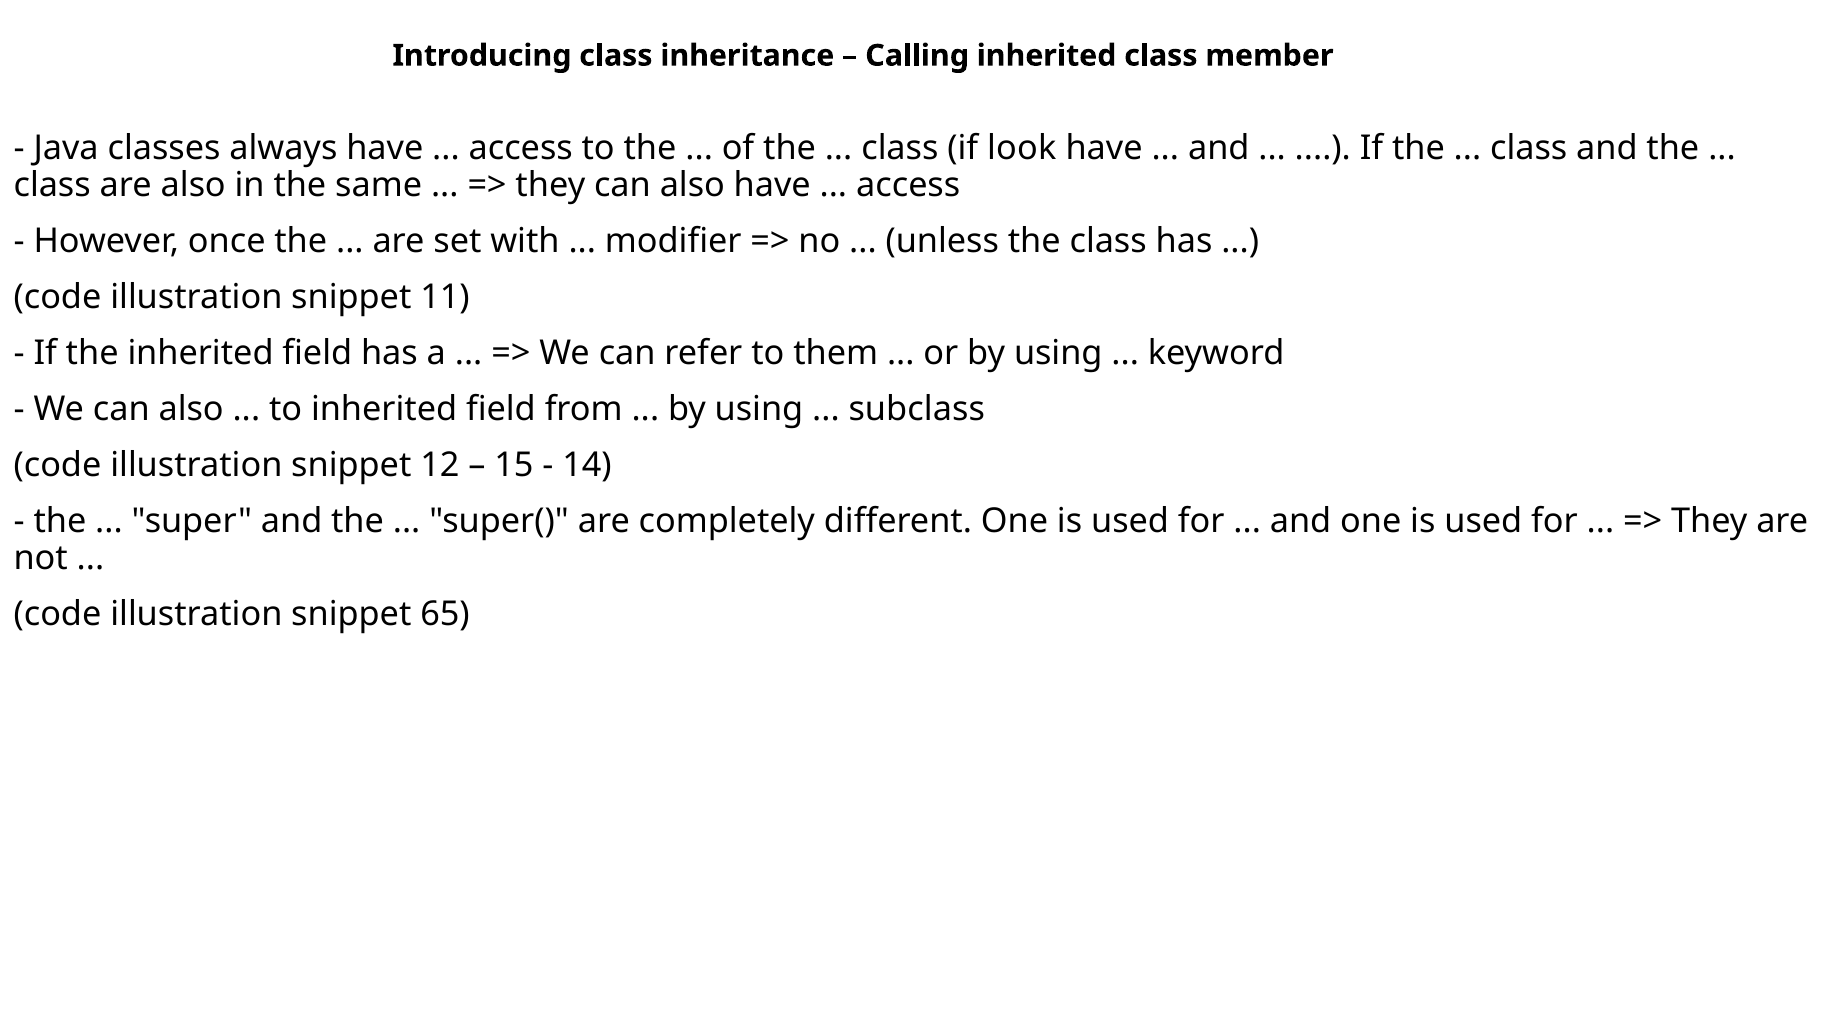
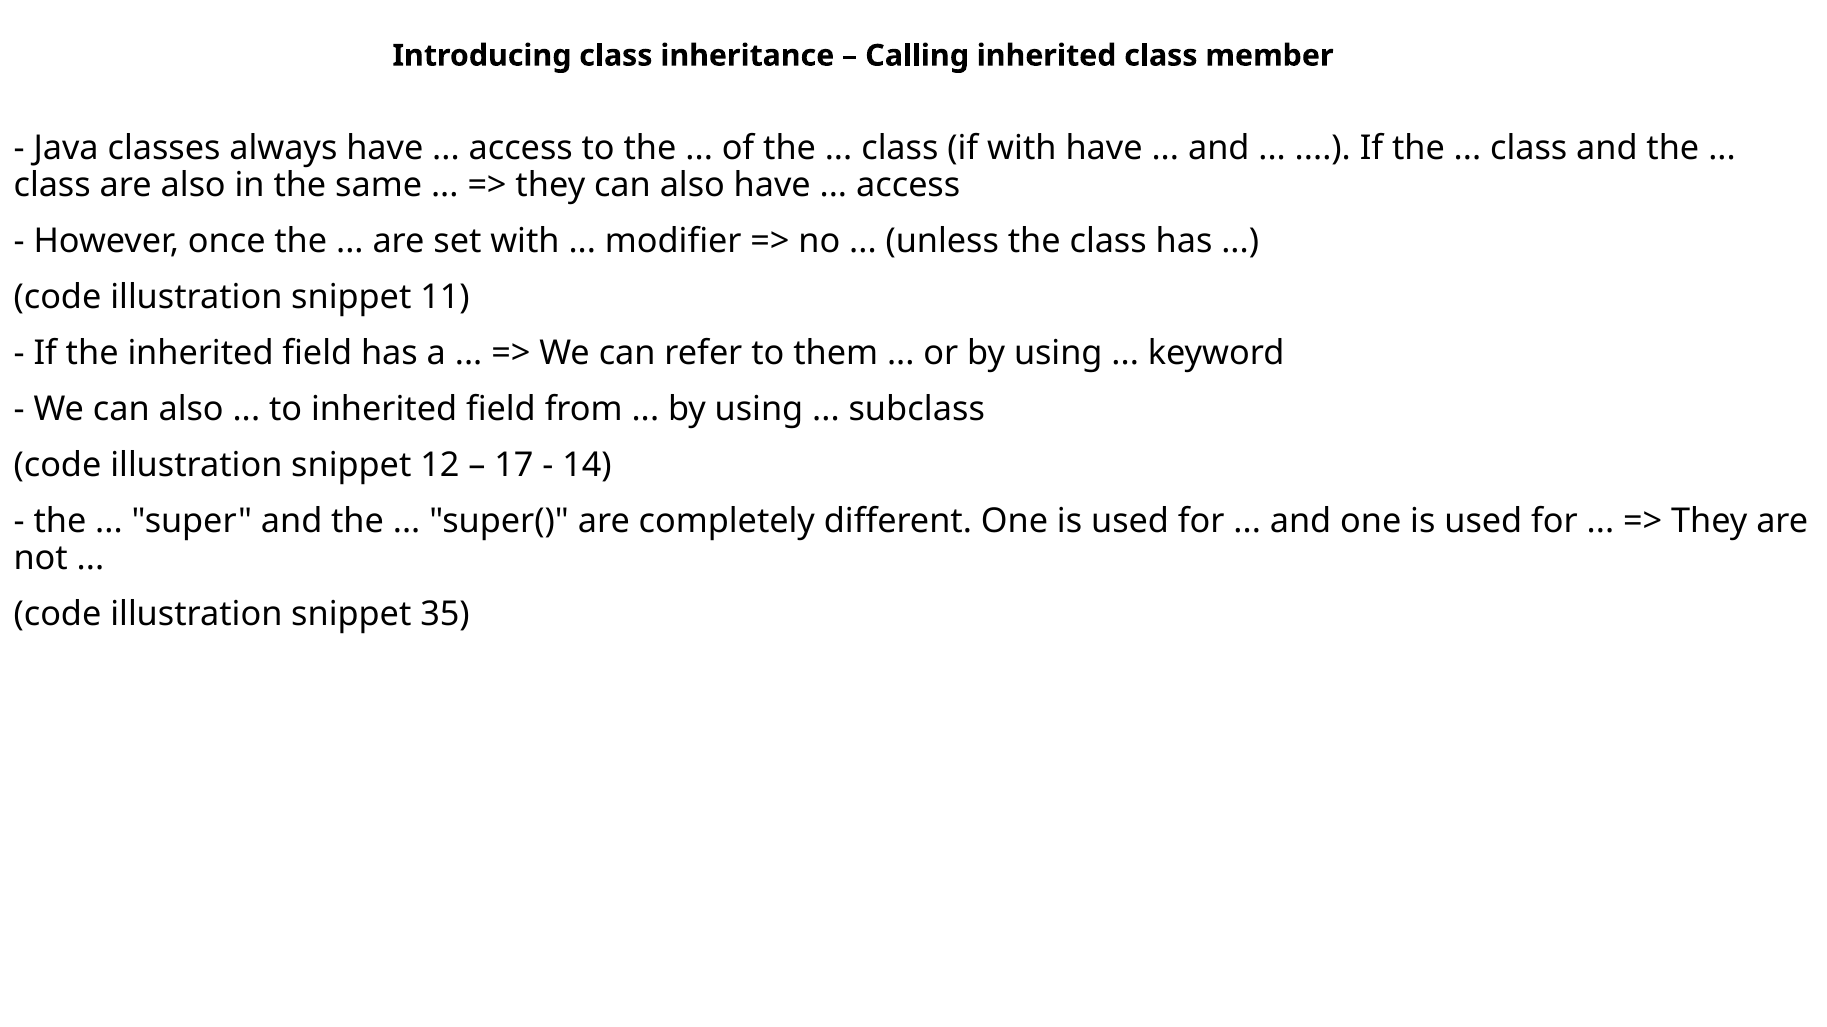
if look: look -> with
15: 15 -> 17
65: 65 -> 35
